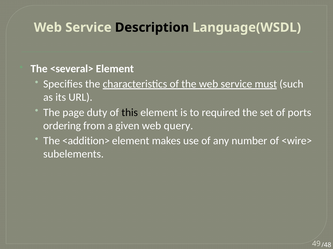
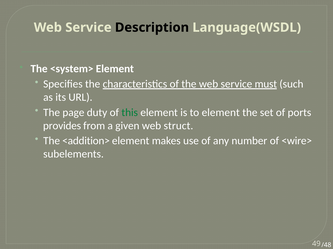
<several>: <several> -> <system>
this colour: black -> green
to required: required -> element
ordering: ordering -> provides
query: query -> struct
